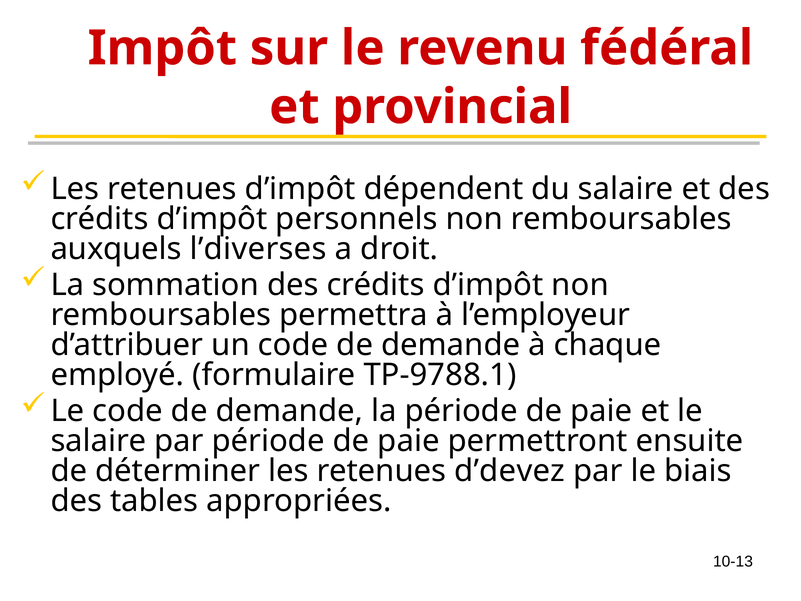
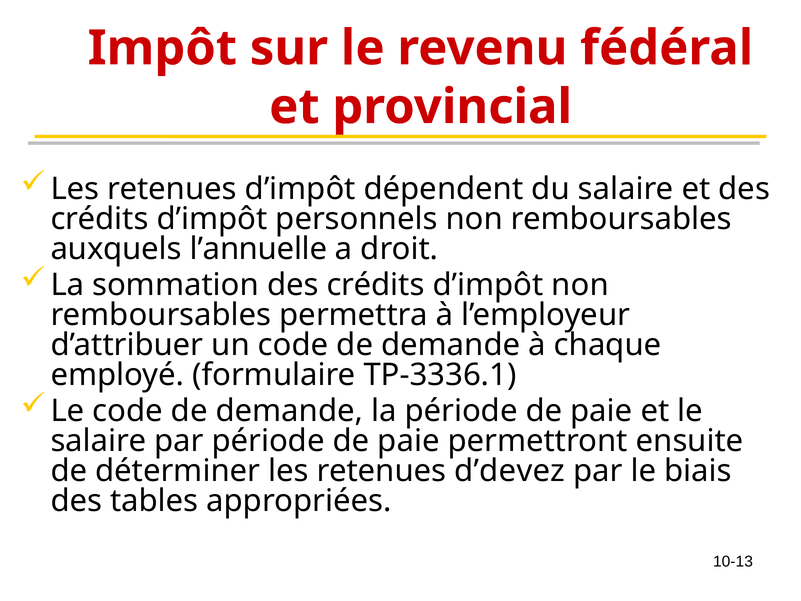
l’diverses: l’diverses -> l’annuelle
TP-9788.1: TP-9788.1 -> TP-3336.1
